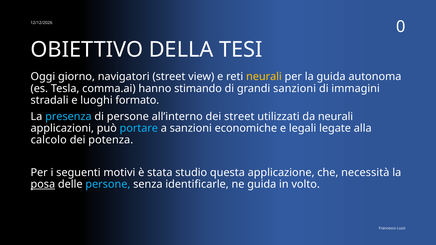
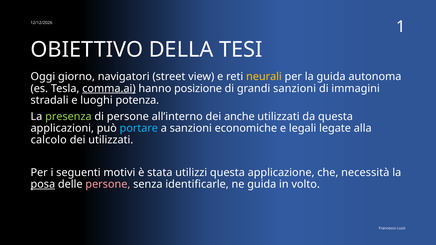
0: 0 -> 1
comma.ai underline: none -> present
stimando: stimando -> posizione
formato: formato -> potenza
presenza colour: light blue -> light green
dei street: street -> anche
da neurali: neurali -> questa
dei potenza: potenza -> utilizzati
studio: studio -> utilizzi
persone at (108, 185) colour: light blue -> pink
